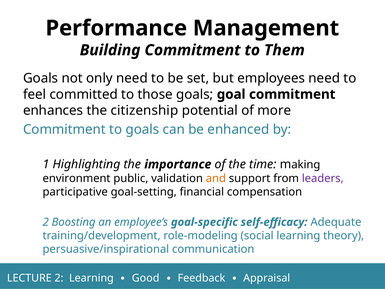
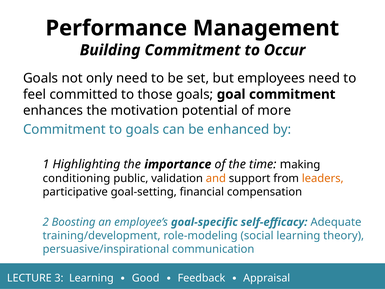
Them: Them -> Occur
citizenship: citizenship -> motivation
environment: environment -> conditioning
leaders colour: purple -> orange
LECTURE 2: 2 -> 3
